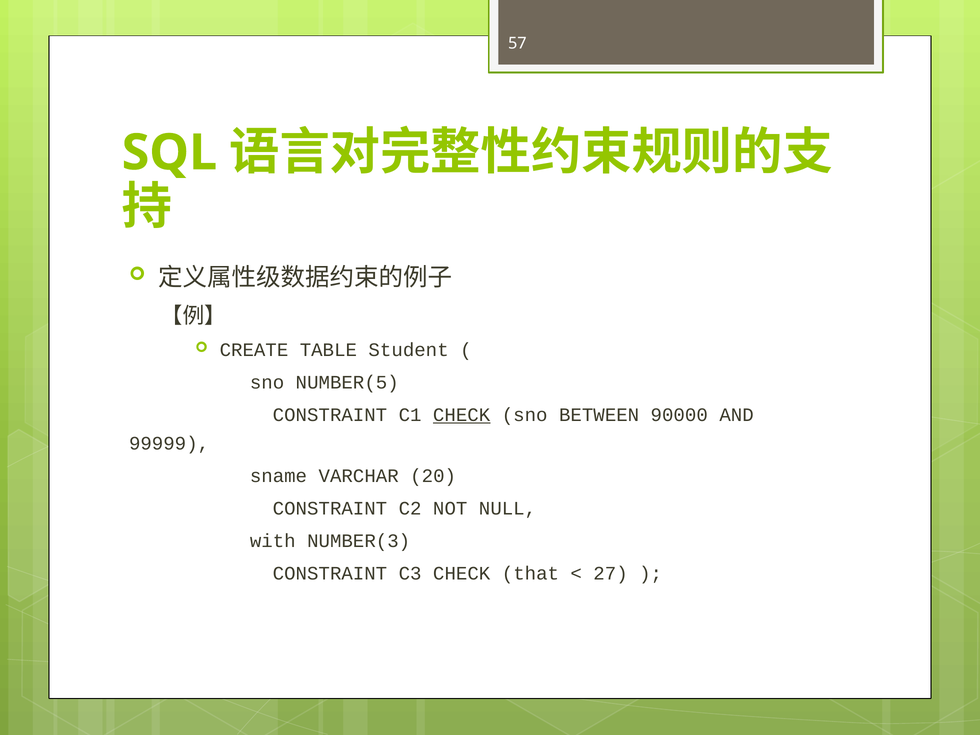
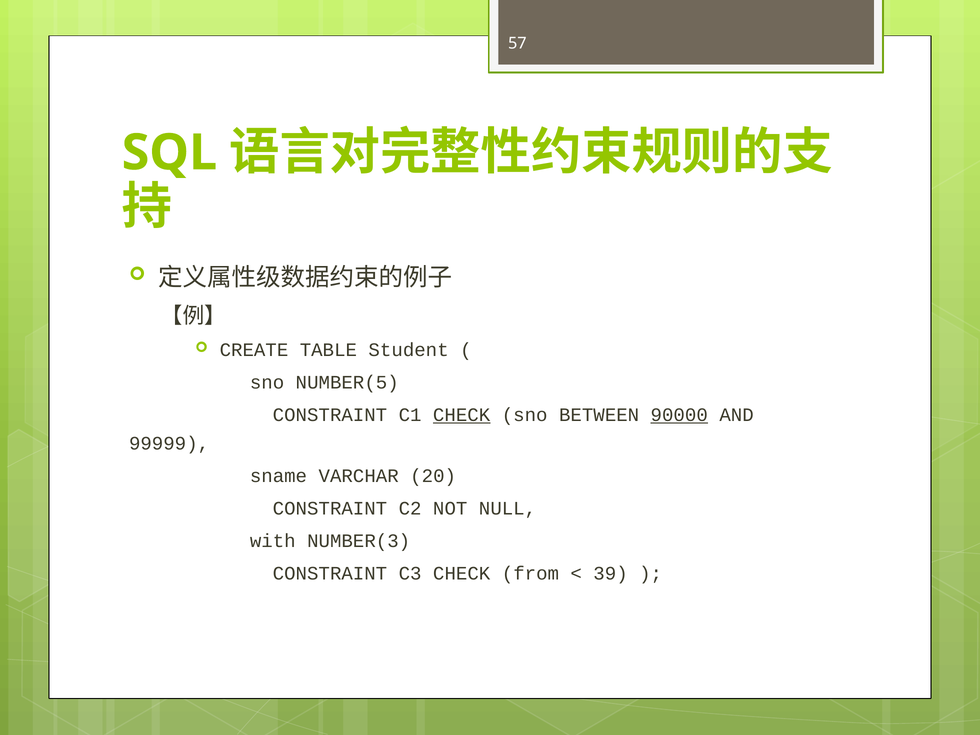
90000 underline: none -> present
that: that -> from
27: 27 -> 39
